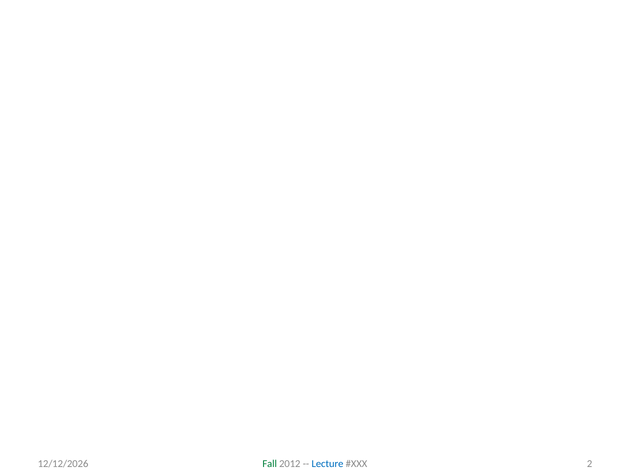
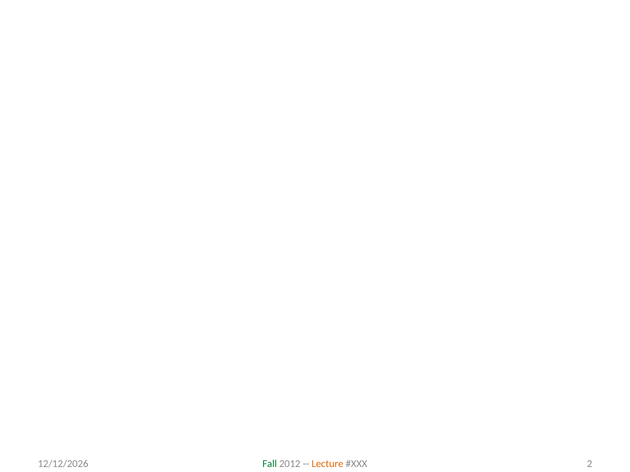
Lecture colour: blue -> orange
